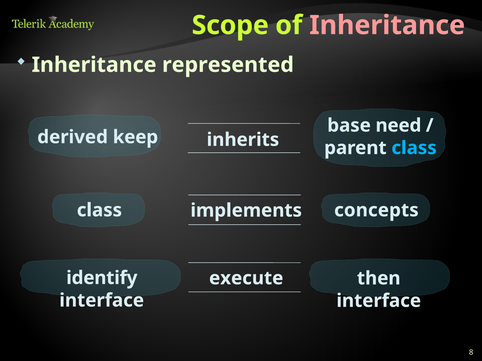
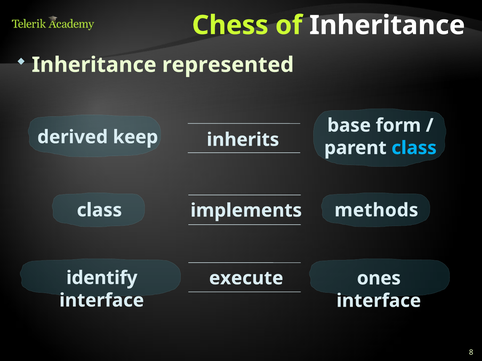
Scope: Scope -> Chess
Inheritance at (387, 25) colour: pink -> white
need: need -> form
concepts: concepts -> methods
then: then -> ones
